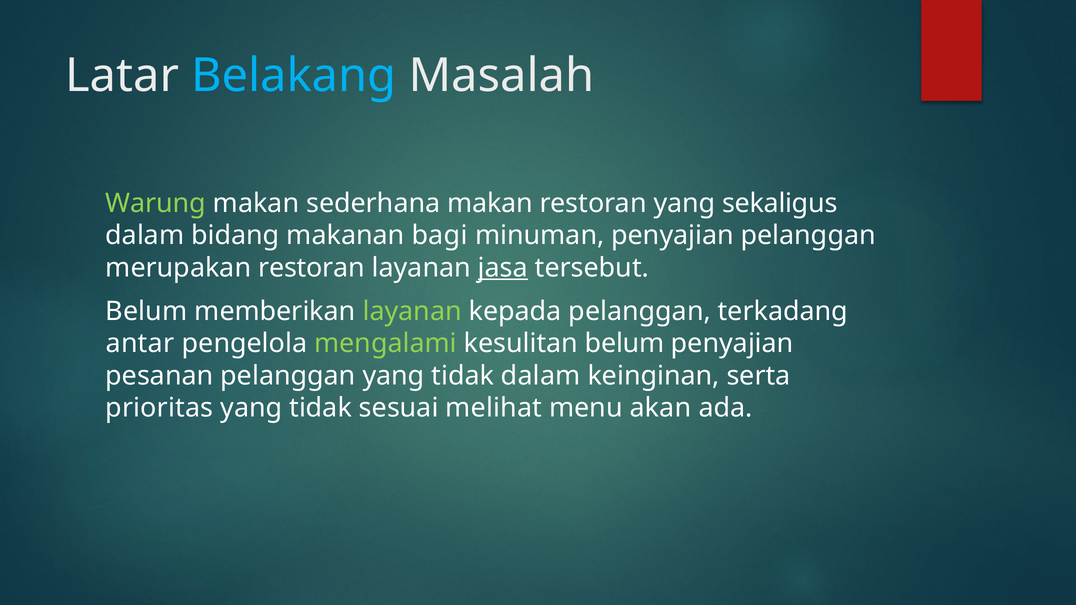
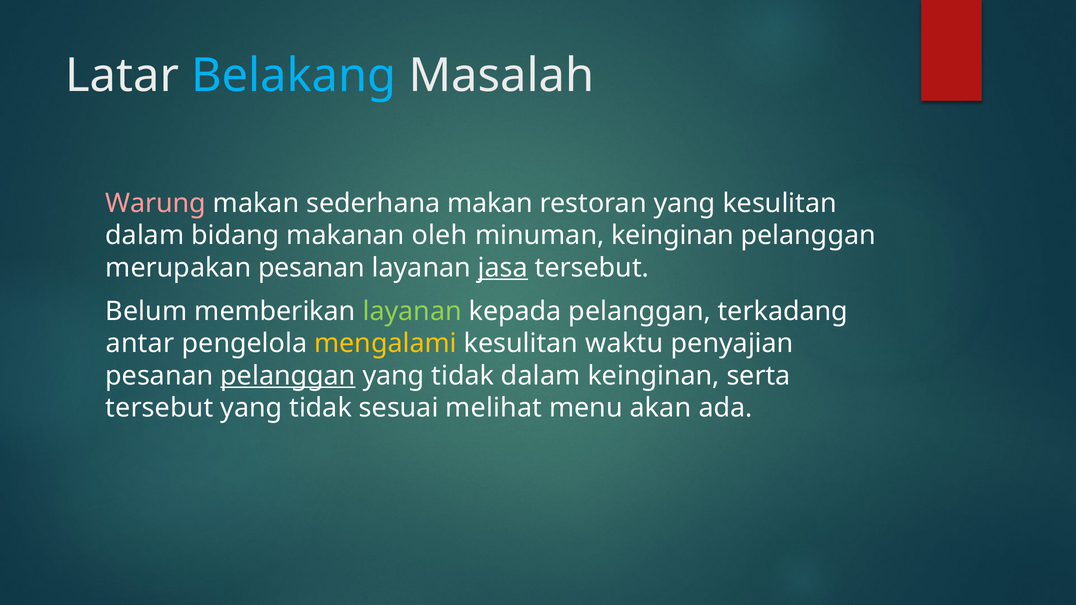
Warung colour: light green -> pink
yang sekaligus: sekaligus -> kesulitan
bagi: bagi -> oleh
minuman penyajian: penyajian -> keinginan
merupakan restoran: restoran -> pesanan
mengalami colour: light green -> yellow
kesulitan belum: belum -> waktu
pelanggan at (288, 376) underline: none -> present
prioritas at (159, 408): prioritas -> tersebut
